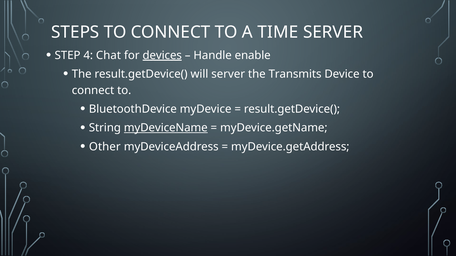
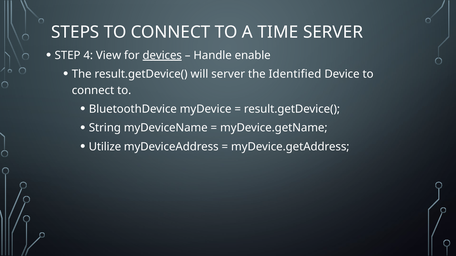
Chat: Chat -> View
Transmits: Transmits -> Identified
myDeviceName underline: present -> none
Other: Other -> Utilize
